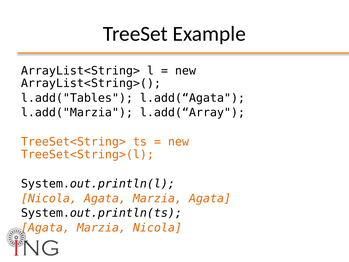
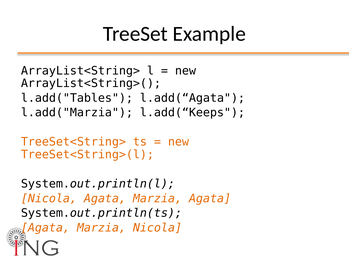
l.add(“Array: l.add(“Array -> l.add(“Keeps
